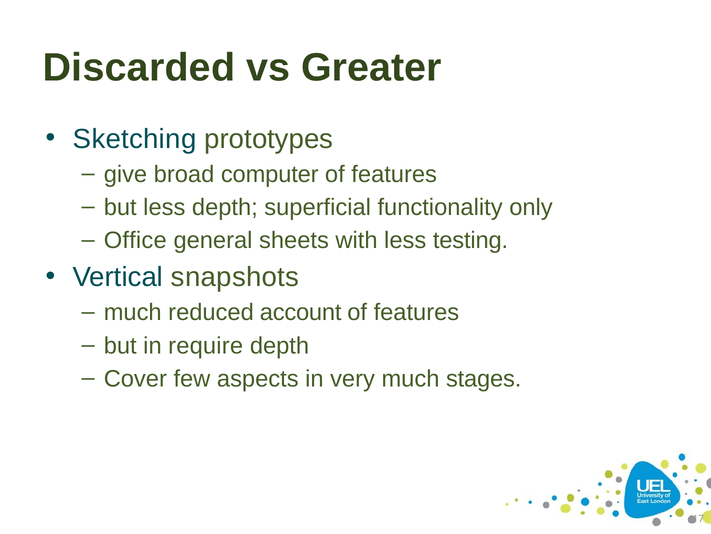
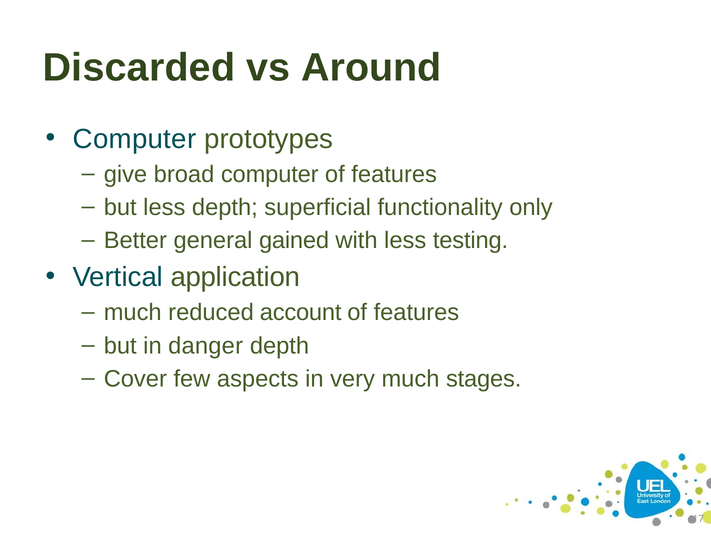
Greater: Greater -> Around
Sketching at (135, 139): Sketching -> Computer
Office: Office -> Better
sheets: sheets -> gained
snapshots: snapshots -> application
require: require -> danger
